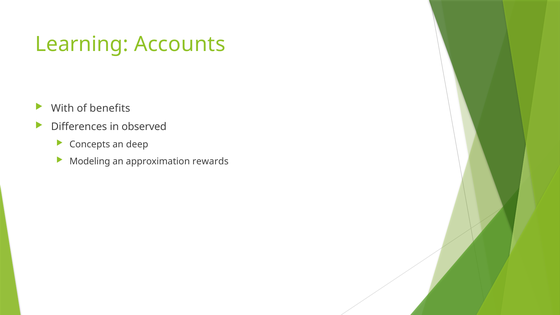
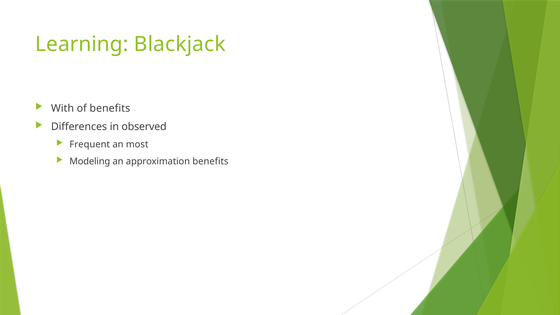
Accounts: Accounts -> Blackjack
Concepts: Concepts -> Frequent
deep: deep -> most
approximation rewards: rewards -> benefits
